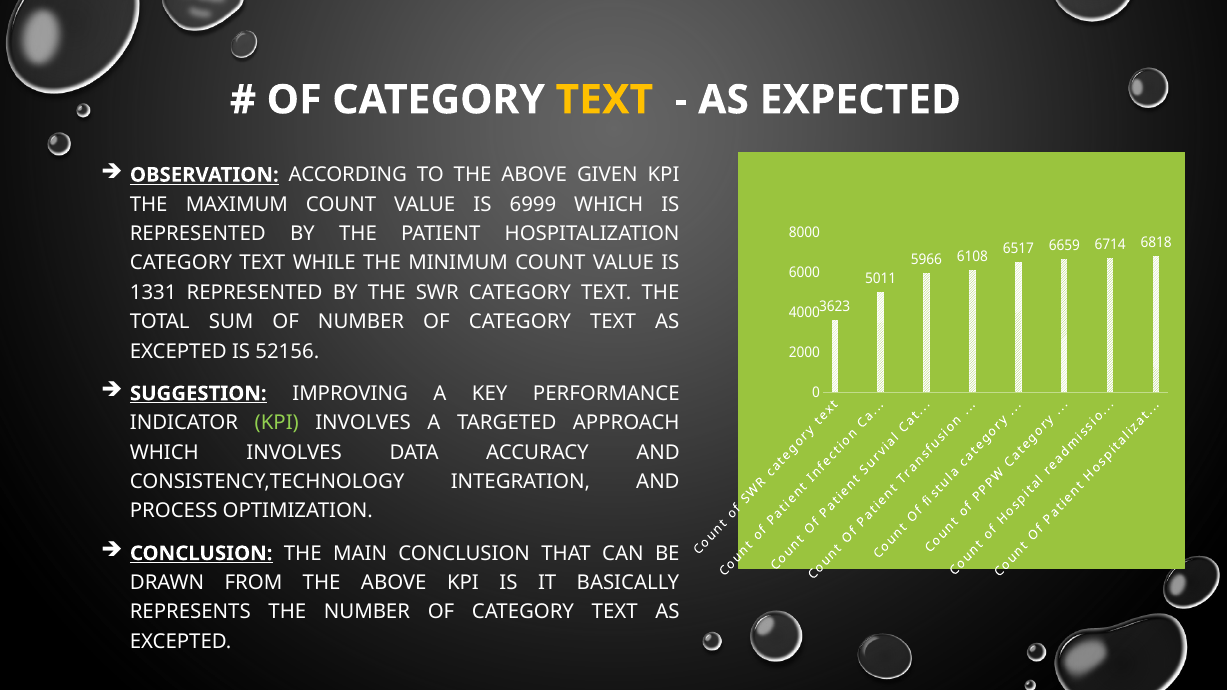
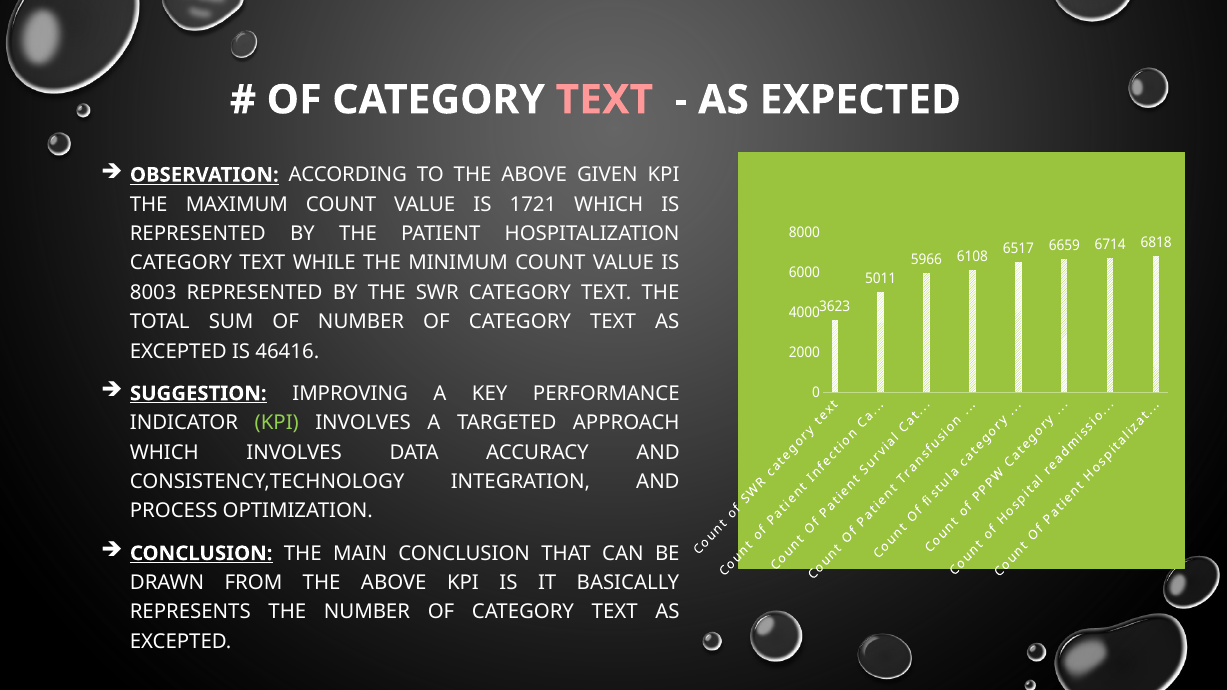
TEXT at (604, 100) colour: yellow -> pink
6999: 6999 -> 1721
1331: 1331 -> 8003
52156: 52156 -> 46416
